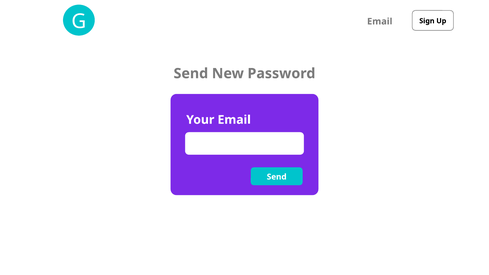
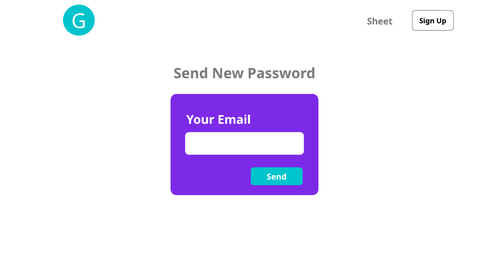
G Email: Email -> Sheet
